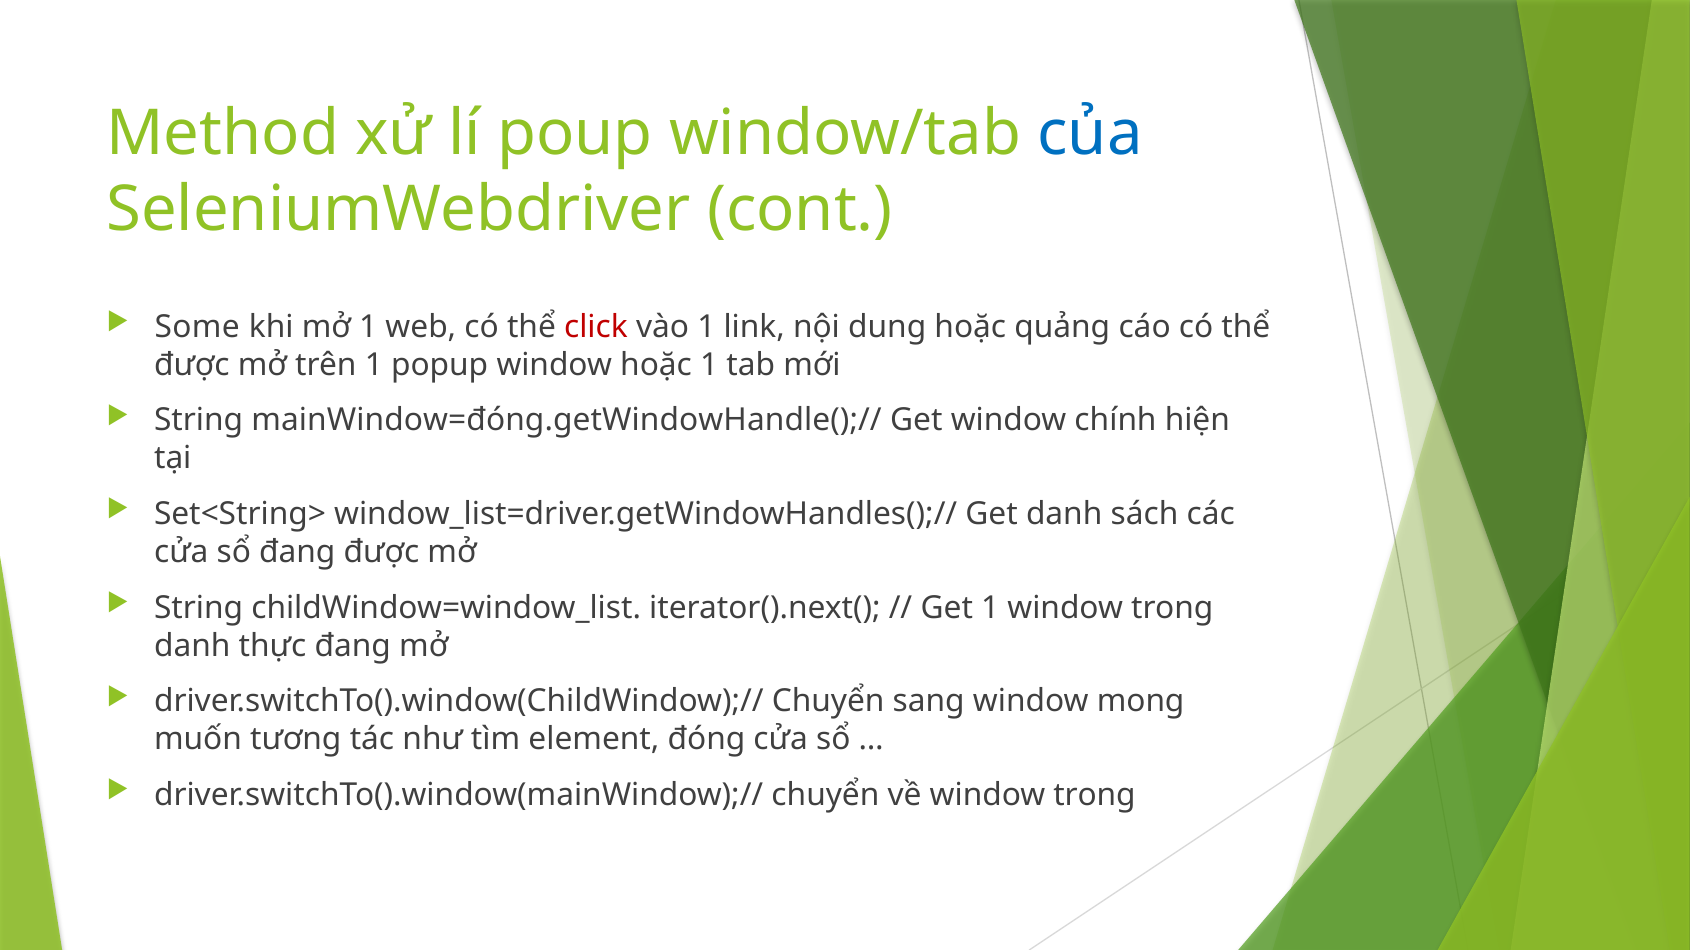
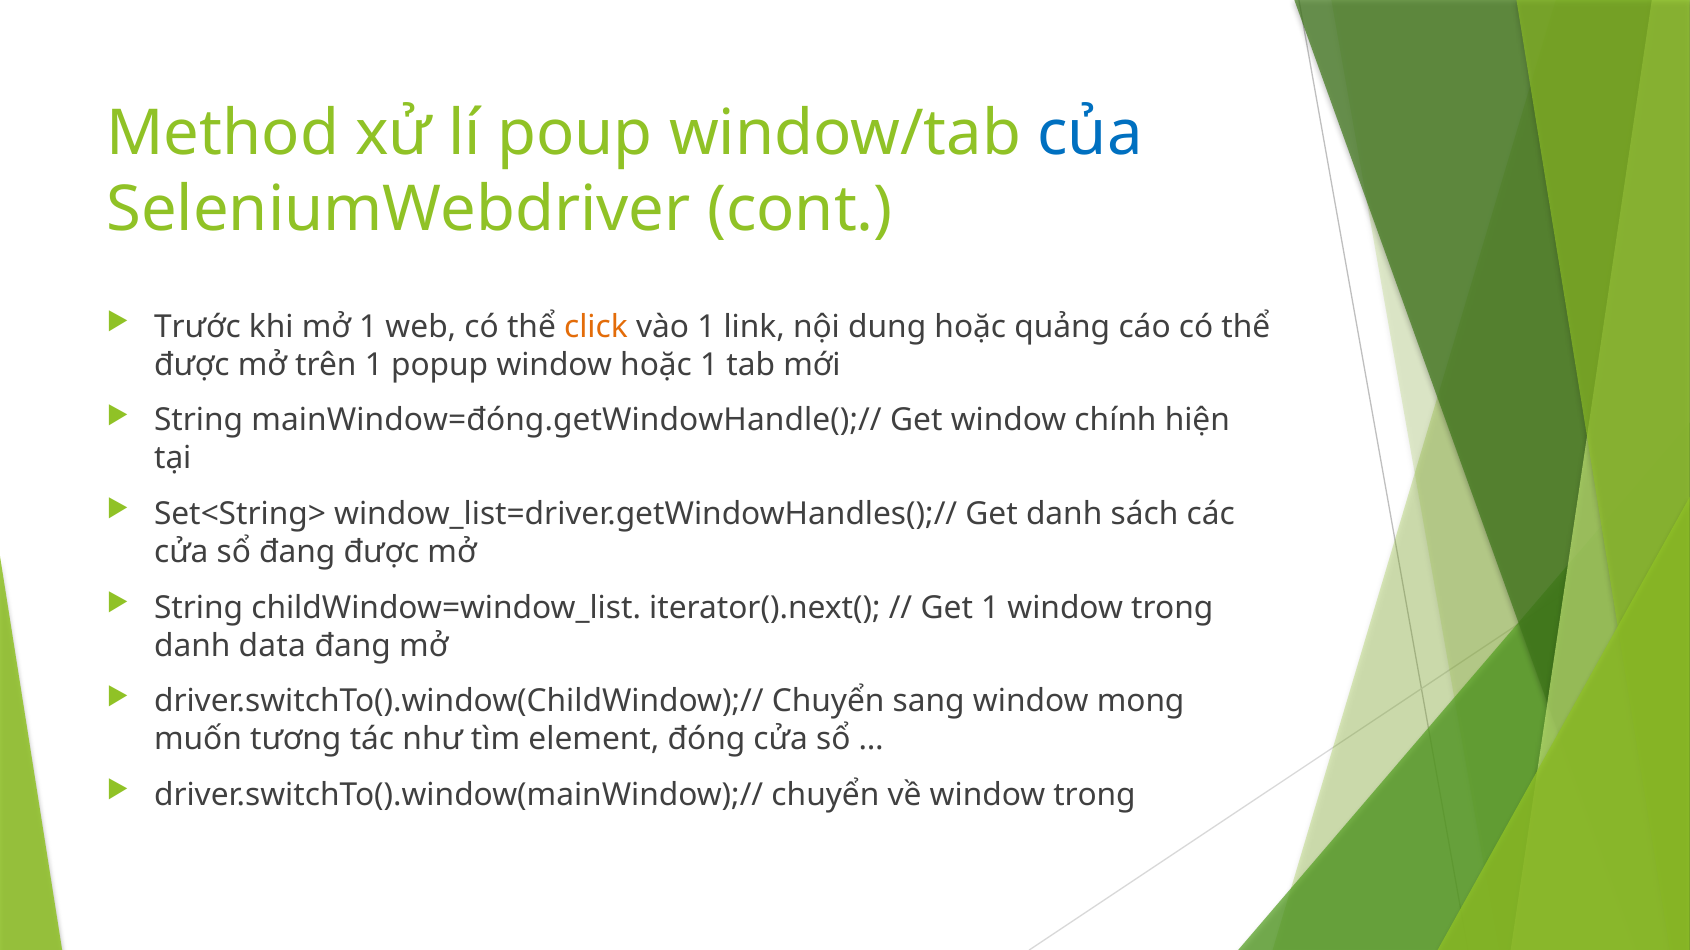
Some: Some -> Trước
click colour: red -> orange
thực: thực -> data
